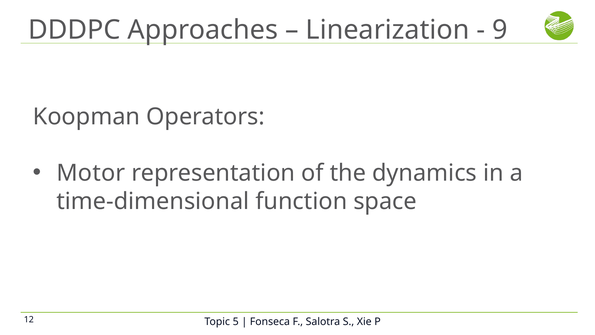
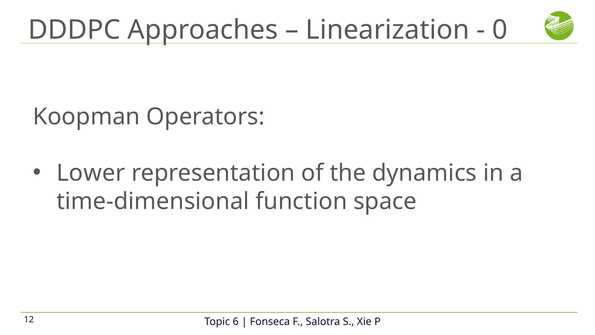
9: 9 -> 0
Motor: Motor -> Lower
5: 5 -> 6
